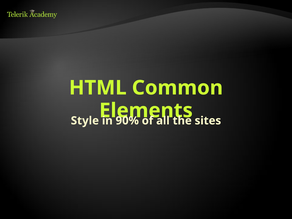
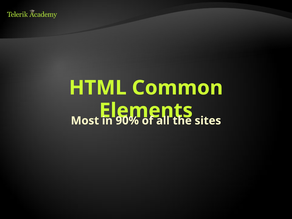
Style: Style -> Most
